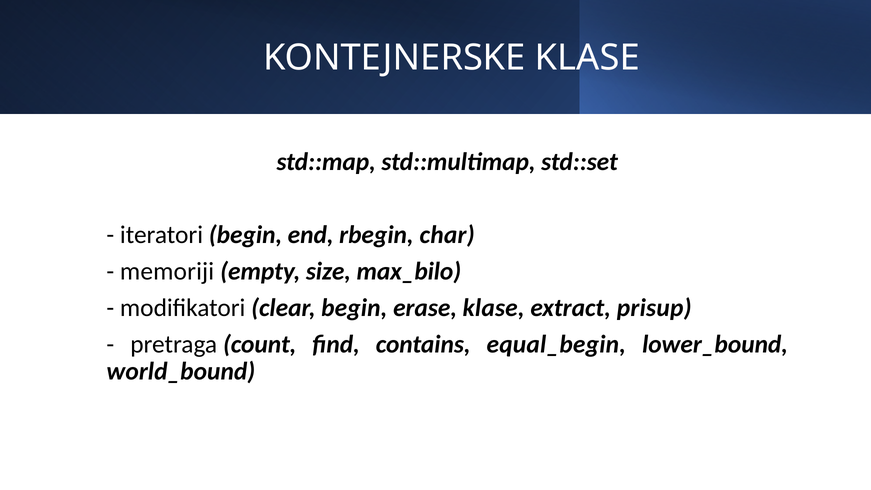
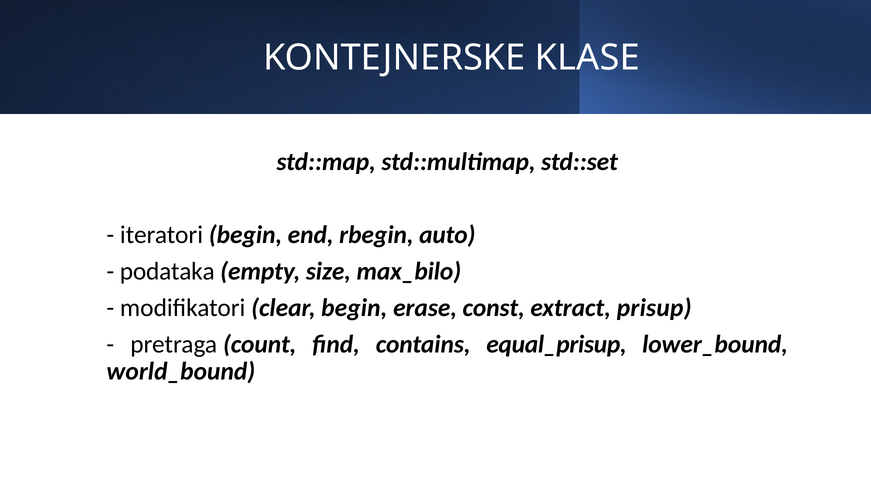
char: char -> auto
memoriji: memoriji -> podataka
erase klase: klase -> const
equal_begin: equal_begin -> equal_prisup
